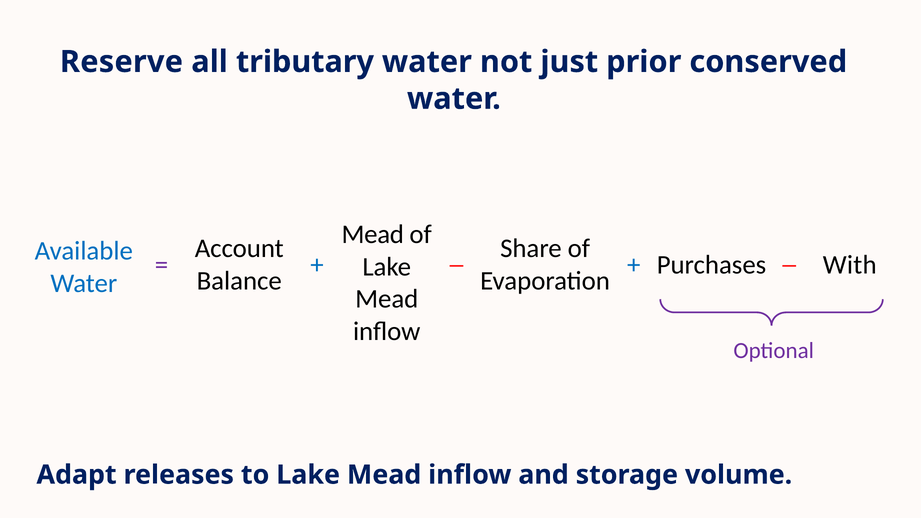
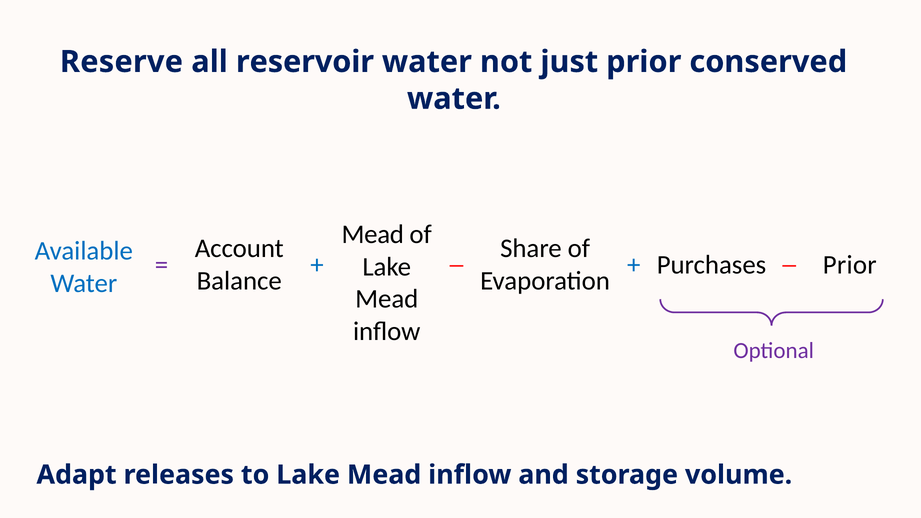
tributary: tributary -> reservoir
Purchases With: With -> Prior
